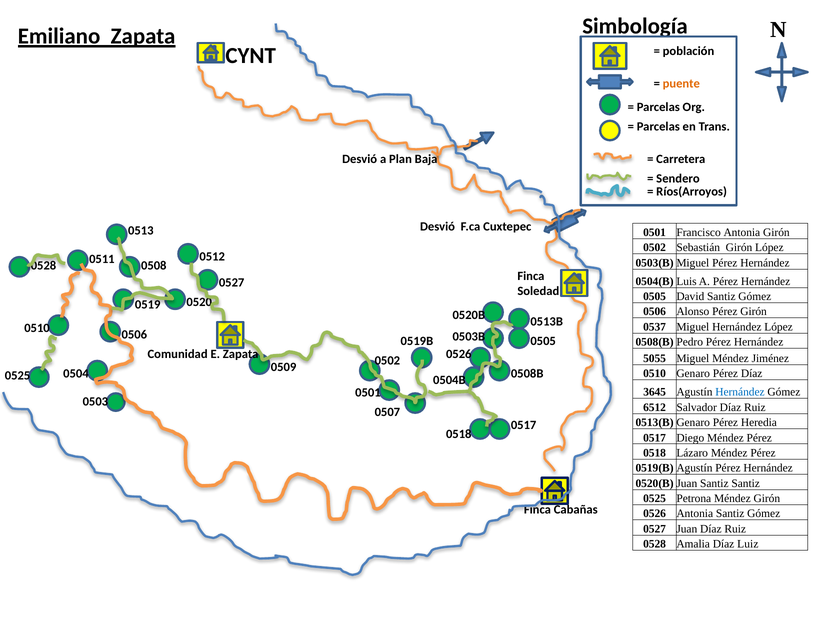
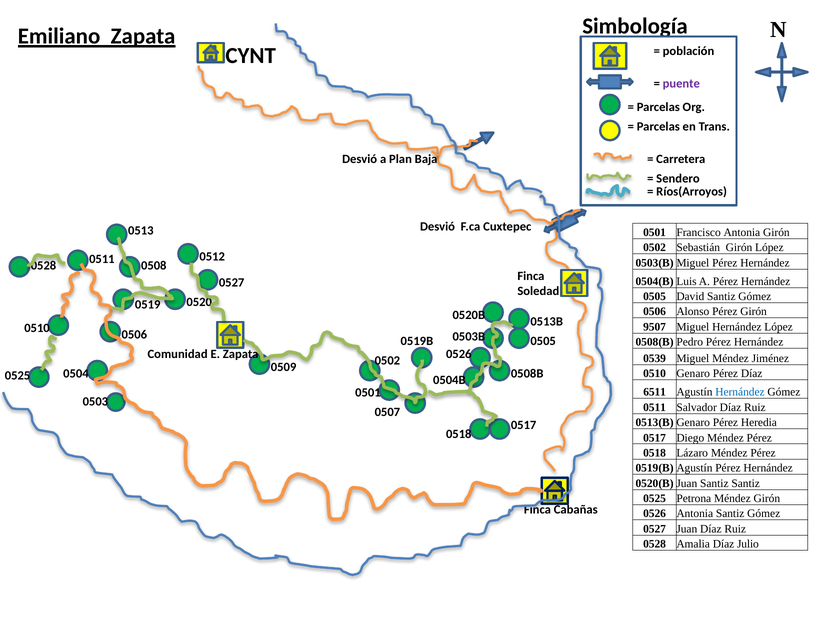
puente colour: orange -> purple
0537: 0537 -> 9507
5055: 5055 -> 0539
3645: 3645 -> 6511
6512 at (655, 407): 6512 -> 0511
Luiz: Luiz -> Julio
